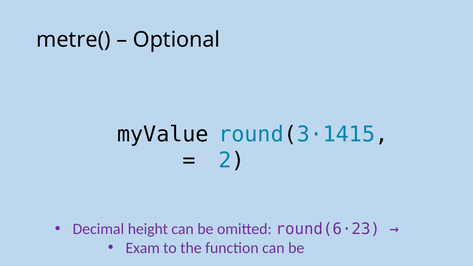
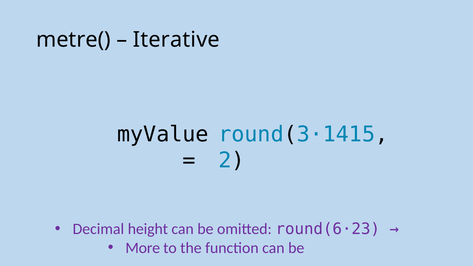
Optional: Optional -> Iterative
Exam: Exam -> More
